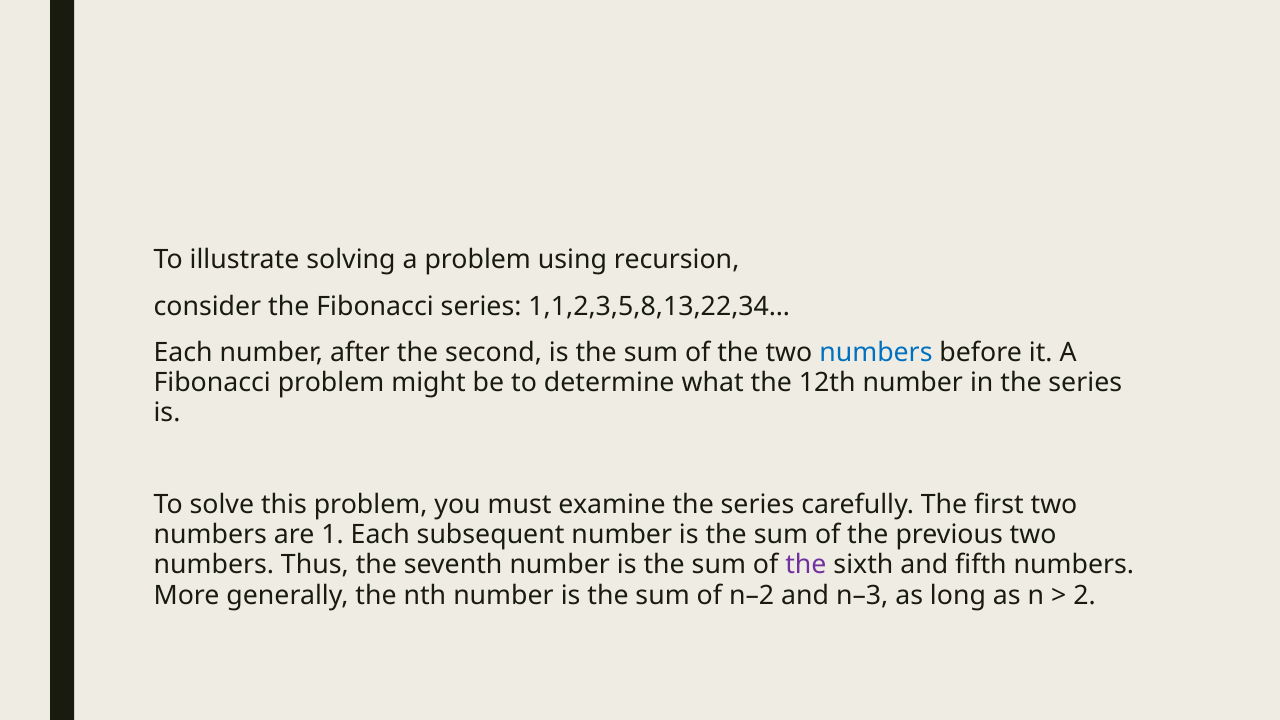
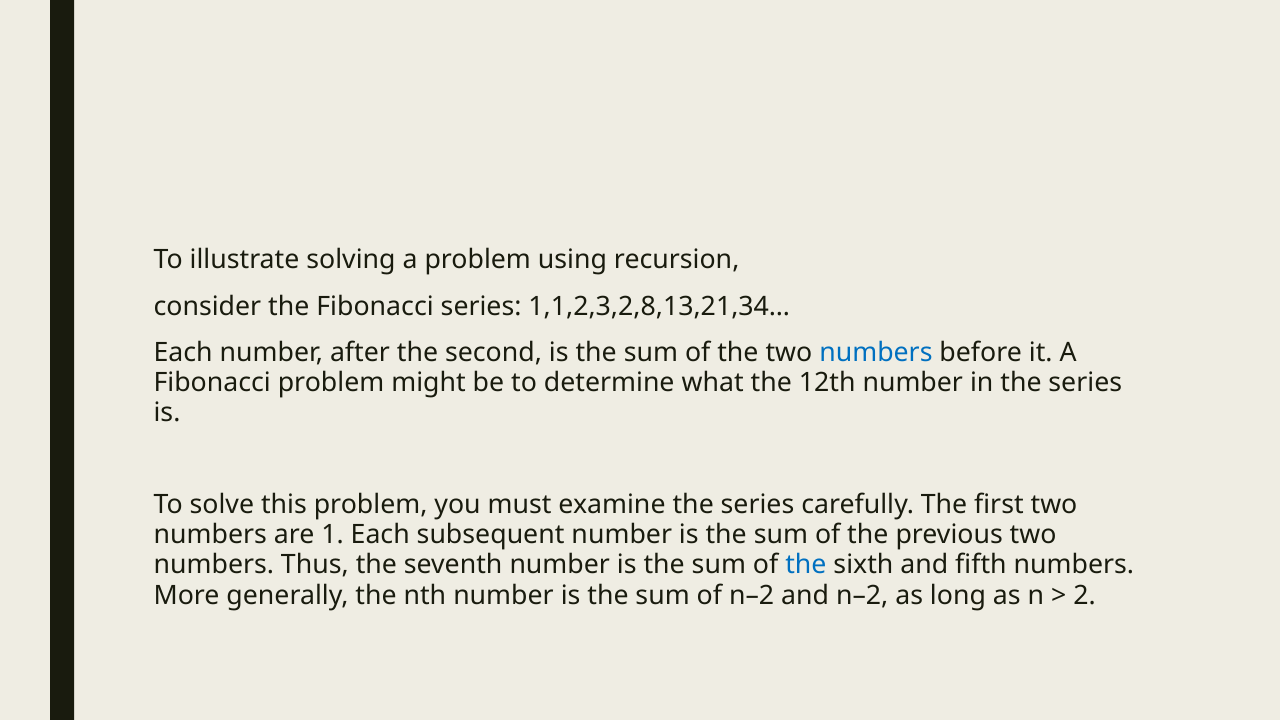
1,1,2,3,5,8,13,22,34…: 1,1,2,3,5,8,13,22,34… -> 1,1,2,3,2,8,13,21,34…
the at (806, 565) colour: purple -> blue
and n–3: n–3 -> n–2
